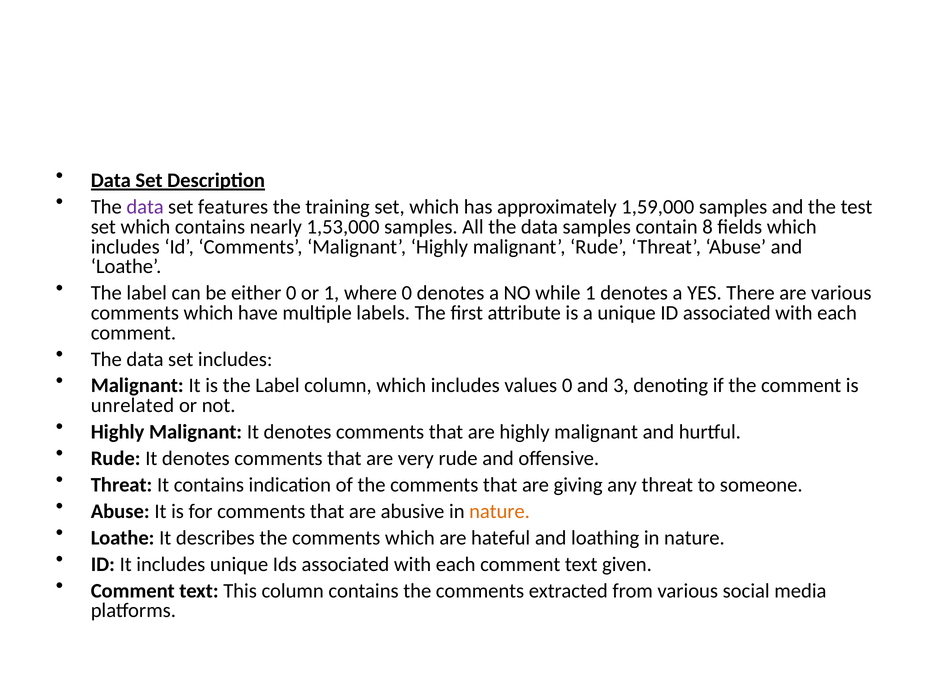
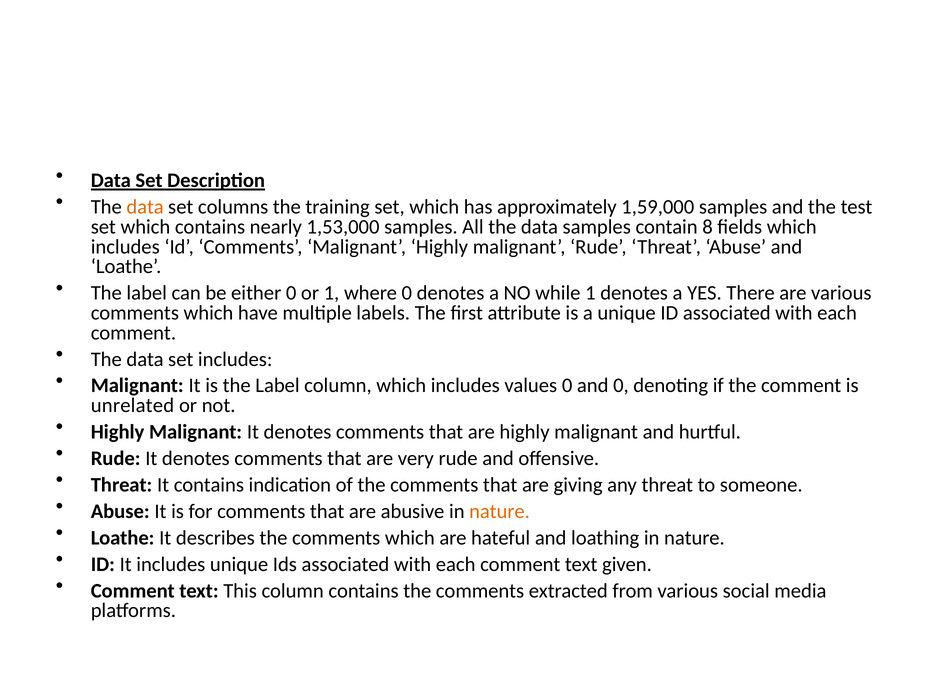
data at (145, 207) colour: purple -> orange
features: features -> columns
and 3: 3 -> 0
